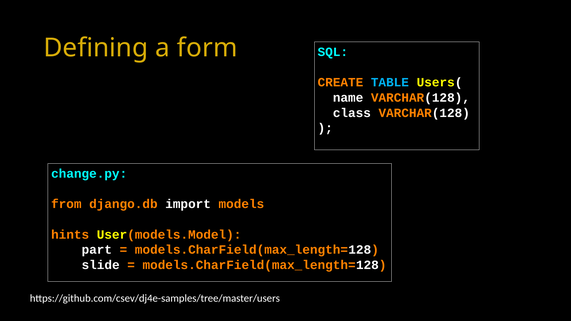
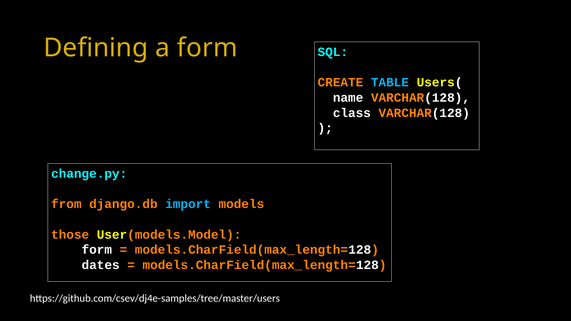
import colour: white -> light blue
hints: hints -> those
part at (97, 250): part -> form
slide: slide -> dates
